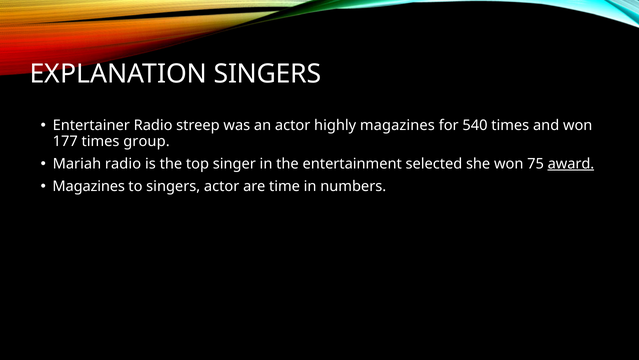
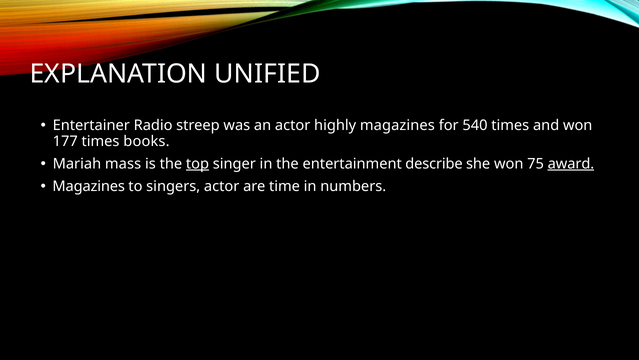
EXPLANATION SINGERS: SINGERS -> UNIFIED
group: group -> books
Mariah radio: radio -> mass
top underline: none -> present
selected: selected -> describe
